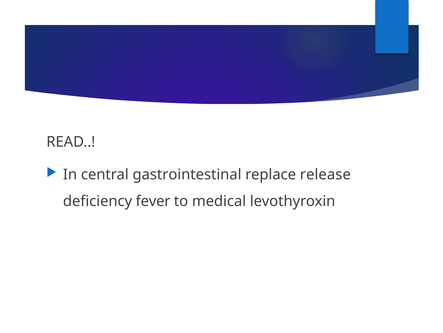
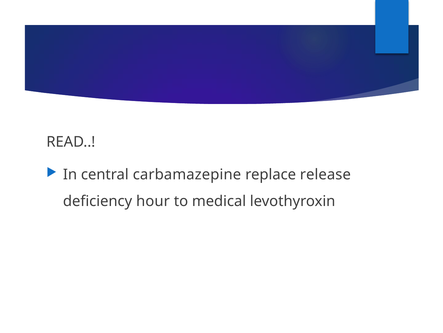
gastrointestinal: gastrointestinal -> carbamazepine
fever: fever -> hour
